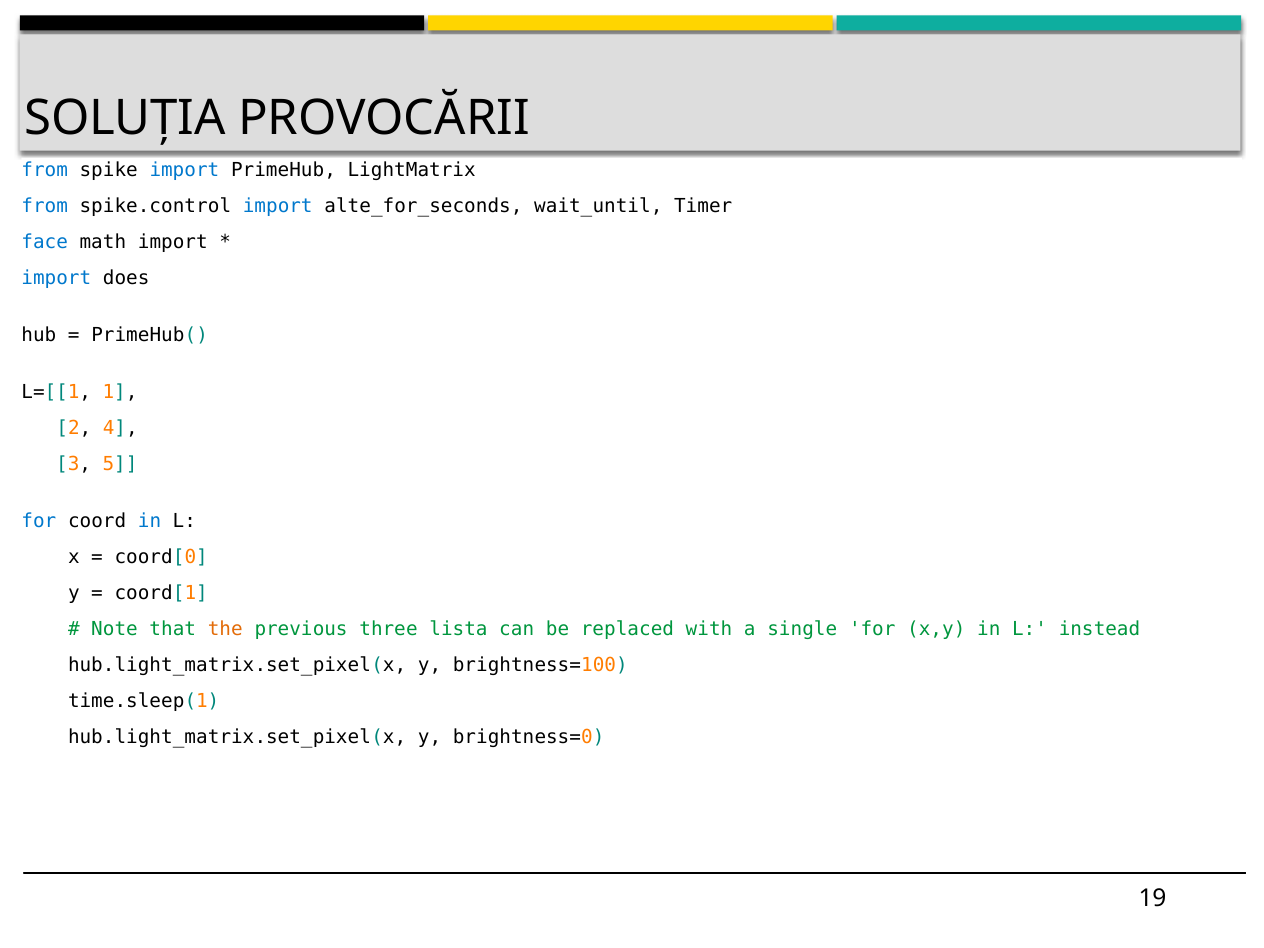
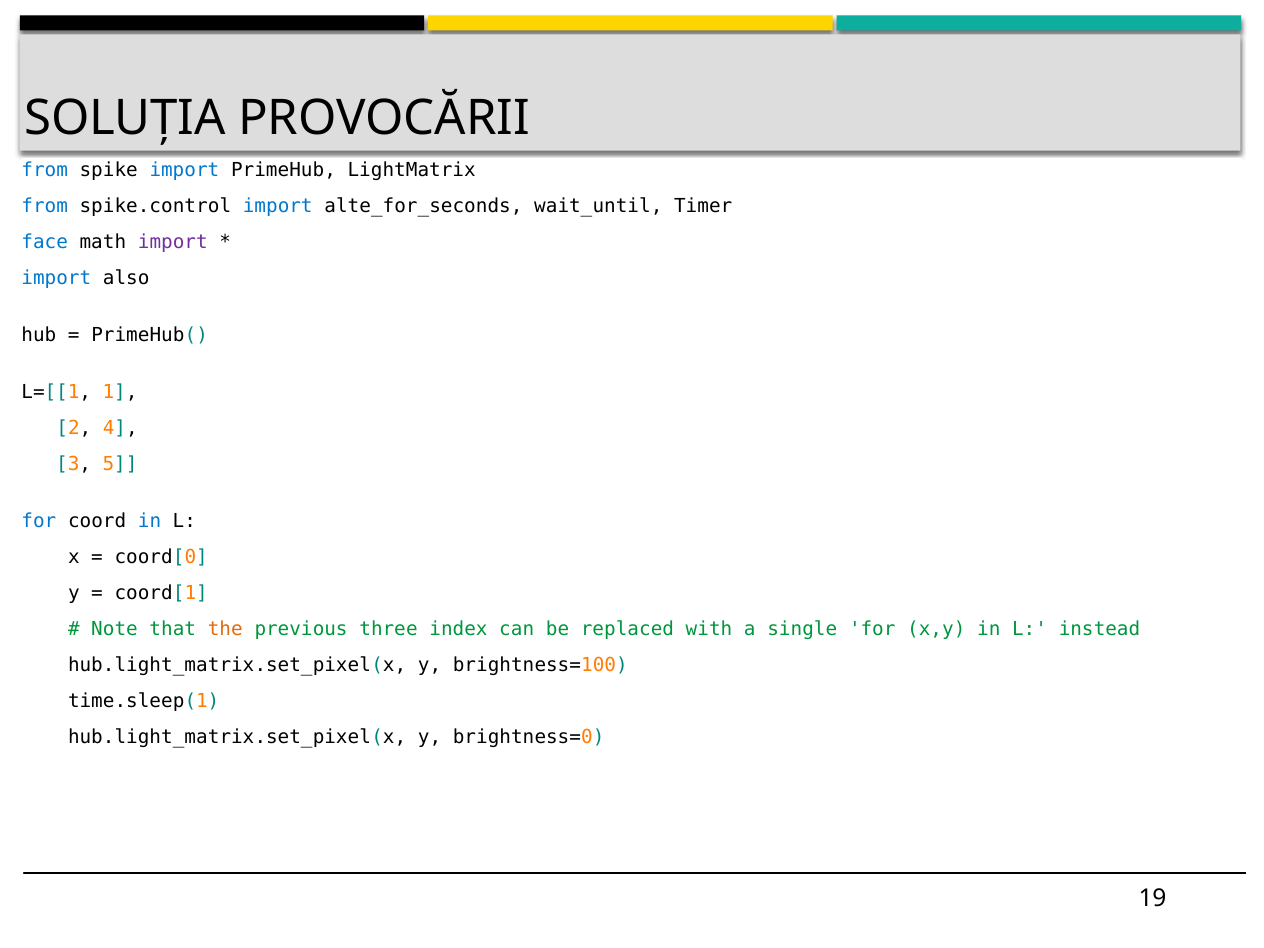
import at (173, 242) colour: black -> purple
does: does -> also
lista: lista -> index
